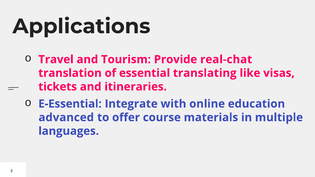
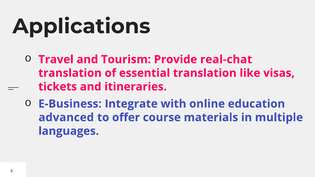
essential translating: translating -> translation
E-Essential: E-Essential -> E-Business
